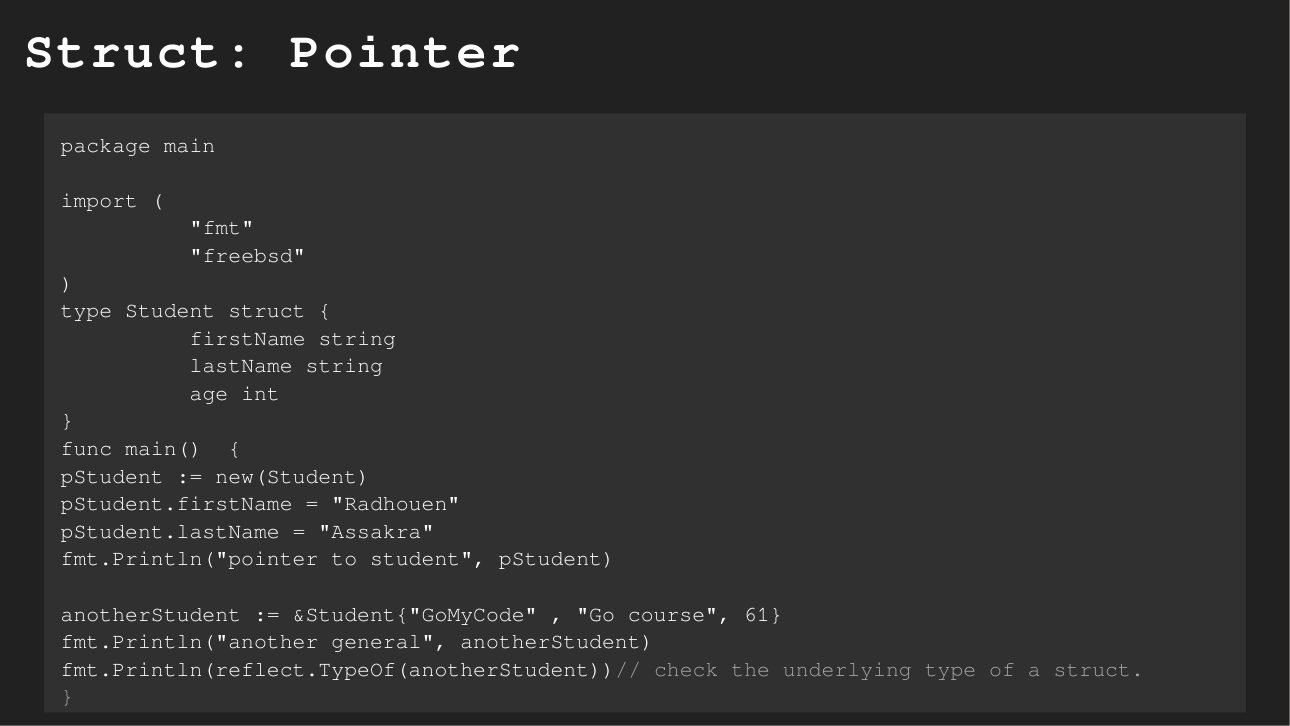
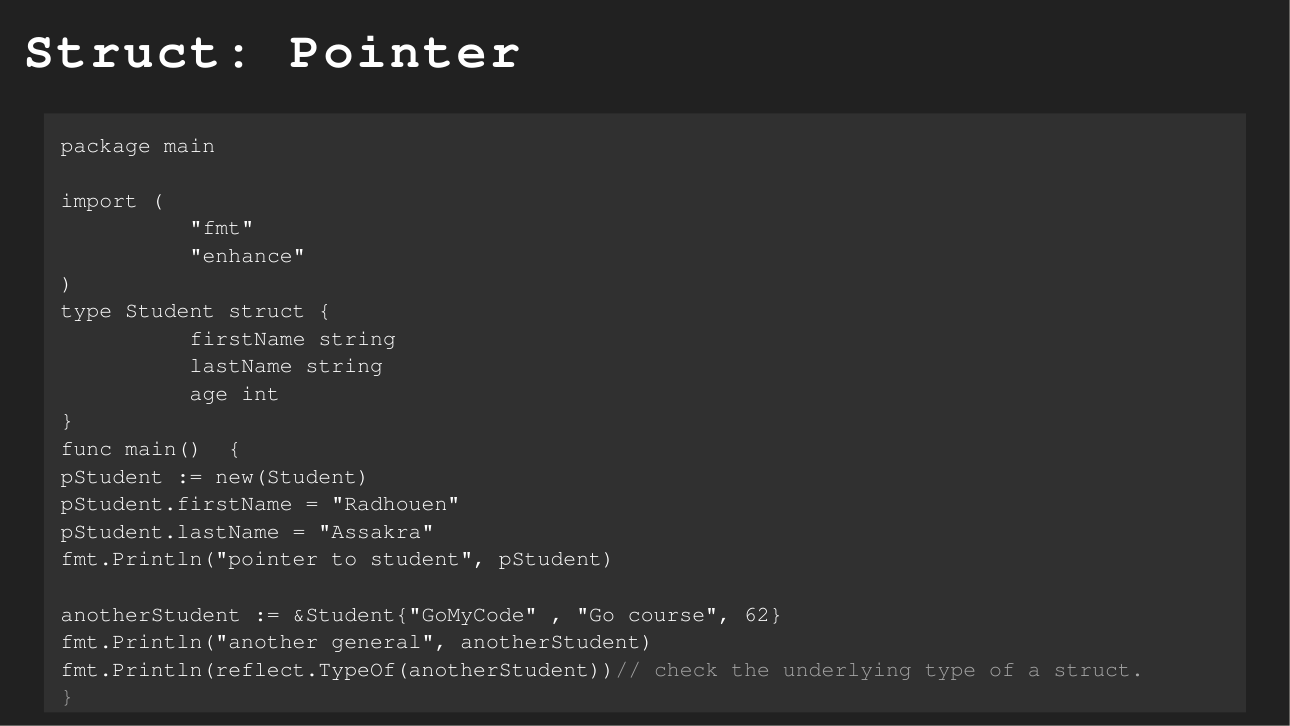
freebsd: freebsd -> enhance
61: 61 -> 62
